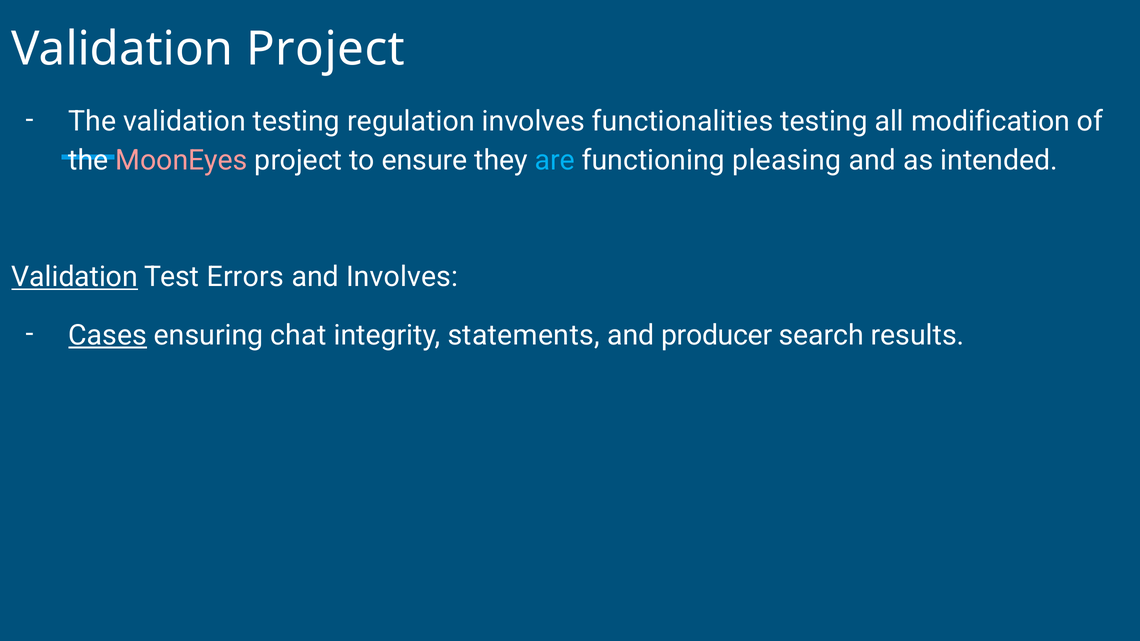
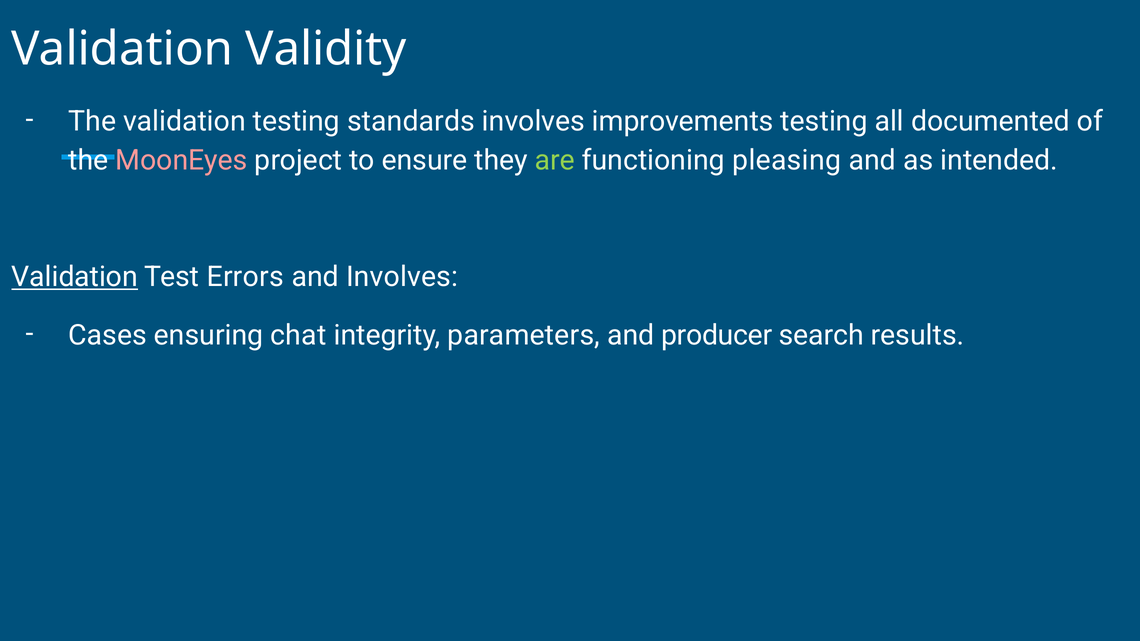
Validation Project: Project -> Validity
regulation: regulation -> standards
functionalities: functionalities -> improvements
modification: modification -> documented
are colour: light blue -> light green
Cases underline: present -> none
statements: statements -> parameters
